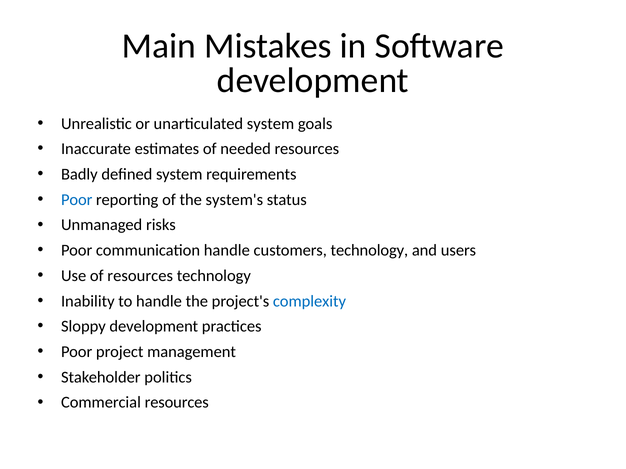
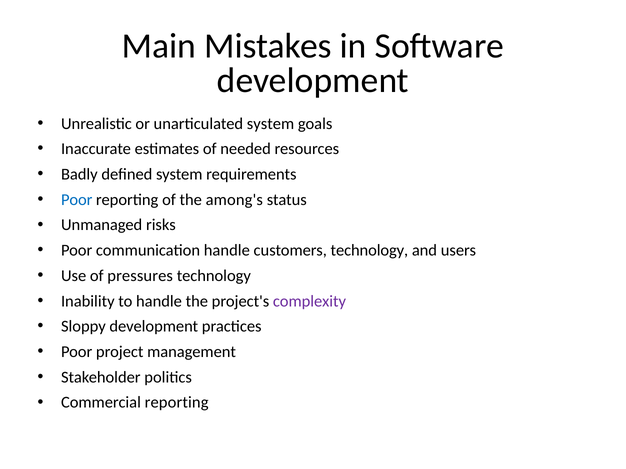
system's: system's -> among's
of resources: resources -> pressures
complexity colour: blue -> purple
Commercial resources: resources -> reporting
